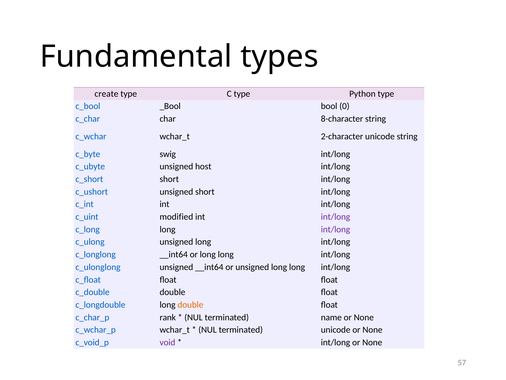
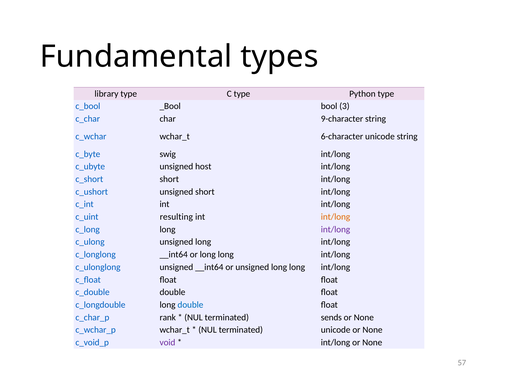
create: create -> library
0: 0 -> 3
8-character: 8-character -> 9-character
2-character: 2-character -> 6-character
modified: modified -> resulting
int/long at (336, 217) colour: purple -> orange
double at (190, 304) colour: orange -> blue
name: name -> sends
